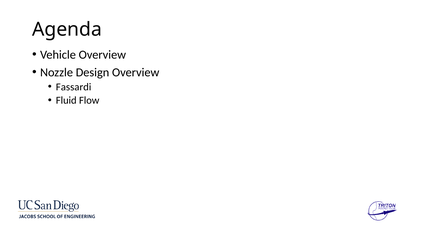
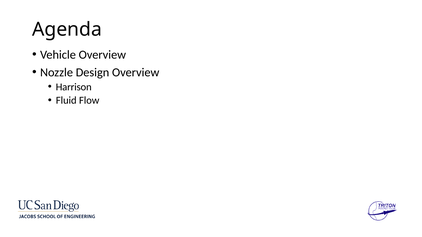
Fassardi: Fassardi -> Harrison
